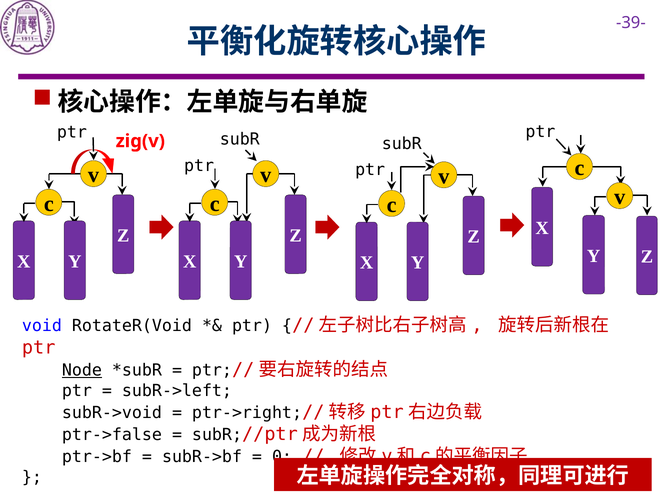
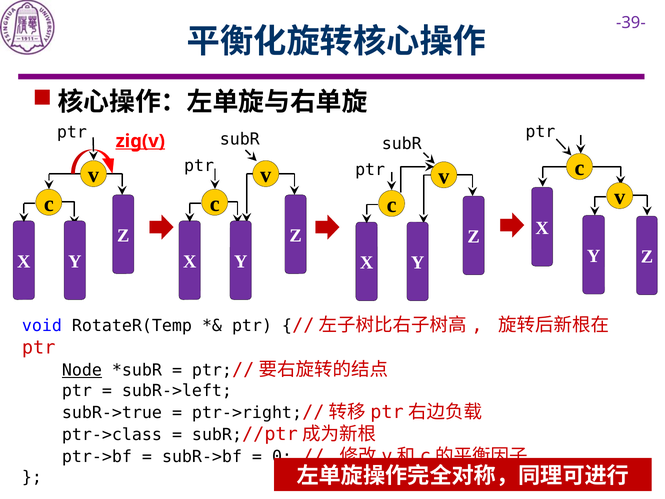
zig(v underline: none -> present
RotateR(Void: RotateR(Void -> RotateR(Temp
subR->void: subR->void -> subR->true
ptr->false: ptr->false -> ptr->class
